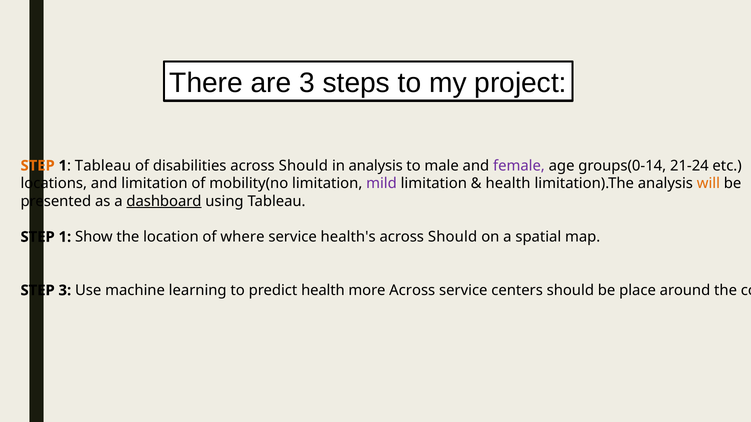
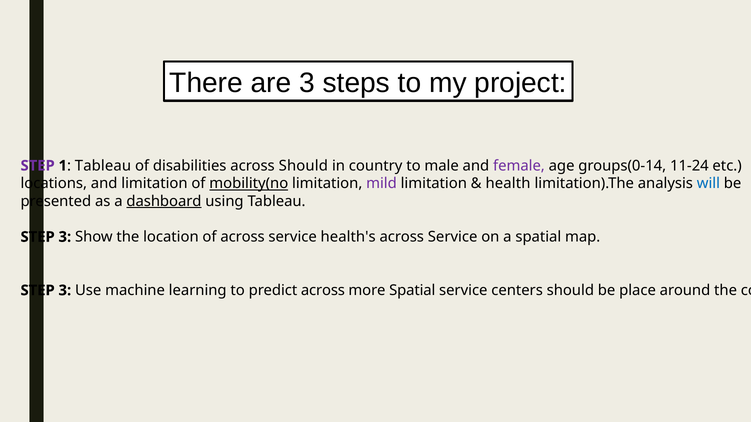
STEP at (38, 166) colour: orange -> purple
in analysis: analysis -> country
21-24: 21-24 -> 11-24
mobility(no underline: none -> present
will colour: orange -> blue
1 at (65, 237): 1 -> 3
of where: where -> across
Should at (453, 237): Should -> Service
predict health: health -> across
more Across: Across -> Spatial
